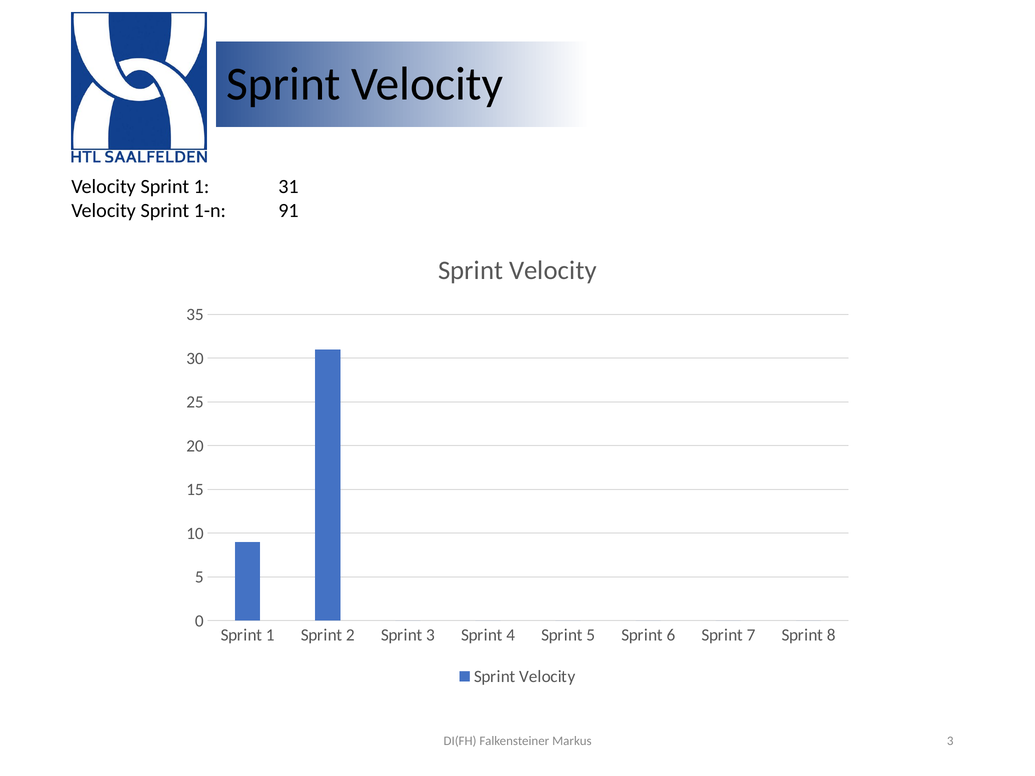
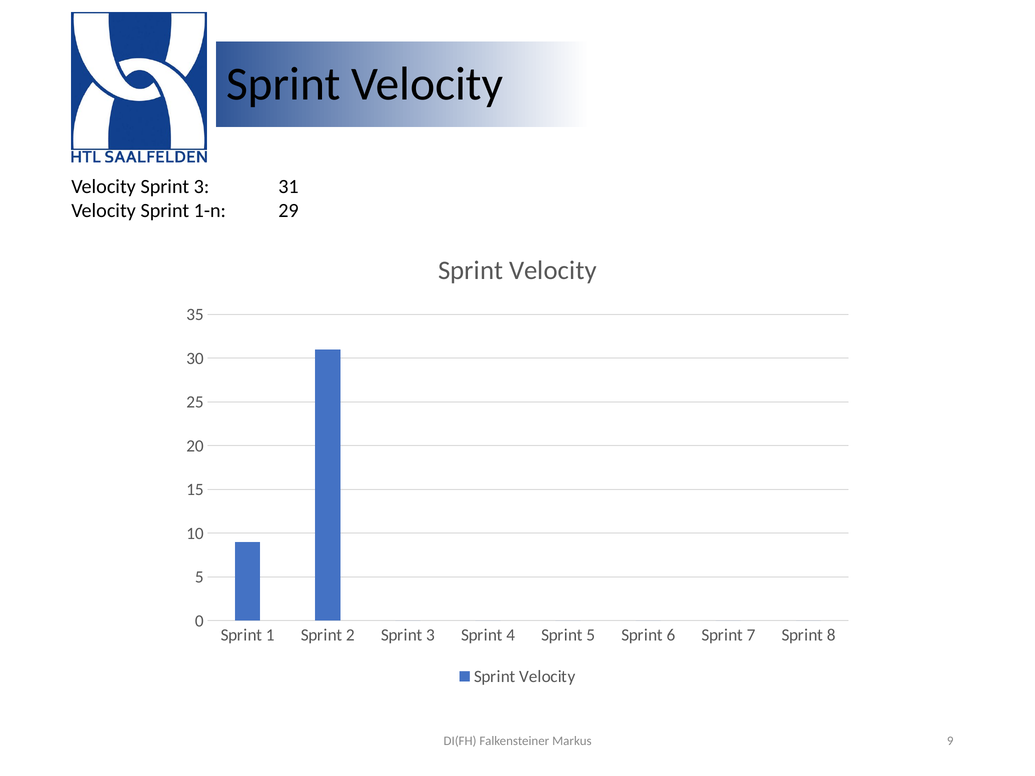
Velocity Sprint 1: 1 -> 3
91: 91 -> 29
Markus 3: 3 -> 9
